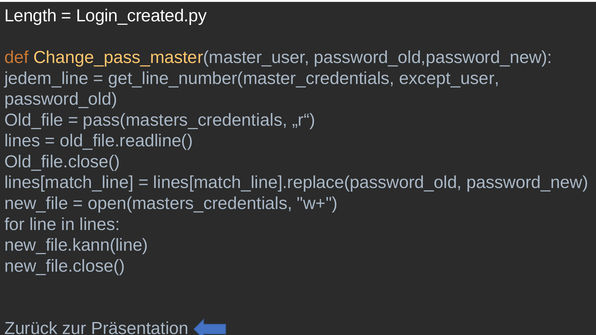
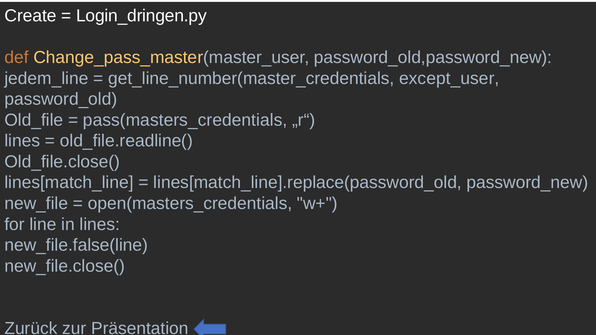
Length: Length -> Create
Login_created.py: Login_created.py -> Login_dringen.py
new_file.kann(line: new_file.kann(line -> new_file.false(line
